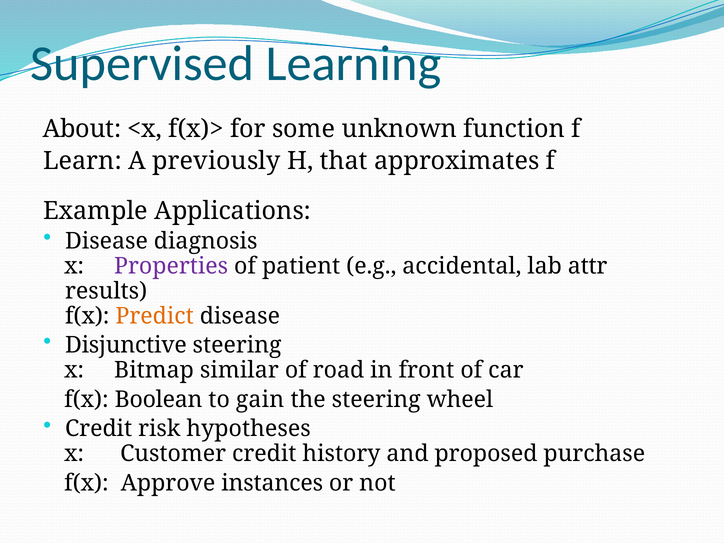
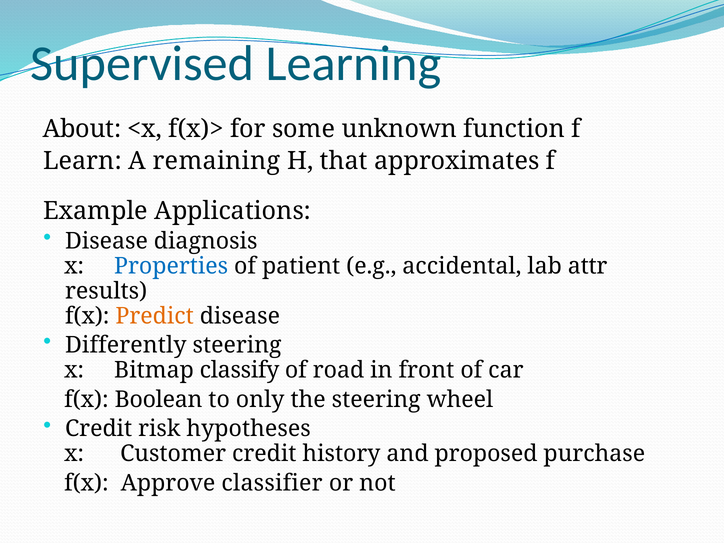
previously: previously -> remaining
Properties colour: purple -> blue
Disjunctive: Disjunctive -> Differently
similar: similar -> classify
gain: gain -> only
instances: instances -> classifier
